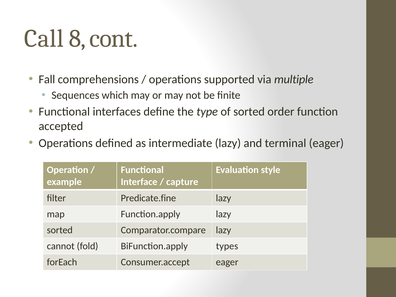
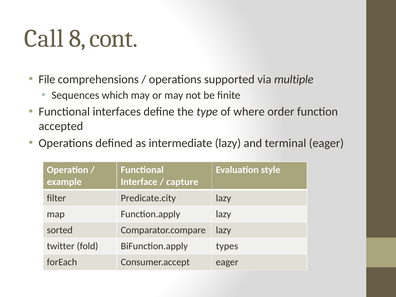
Fall: Fall -> File
of sorted: sorted -> where
Predicate.fine: Predicate.fine -> Predicate.city
cannot: cannot -> twitter
